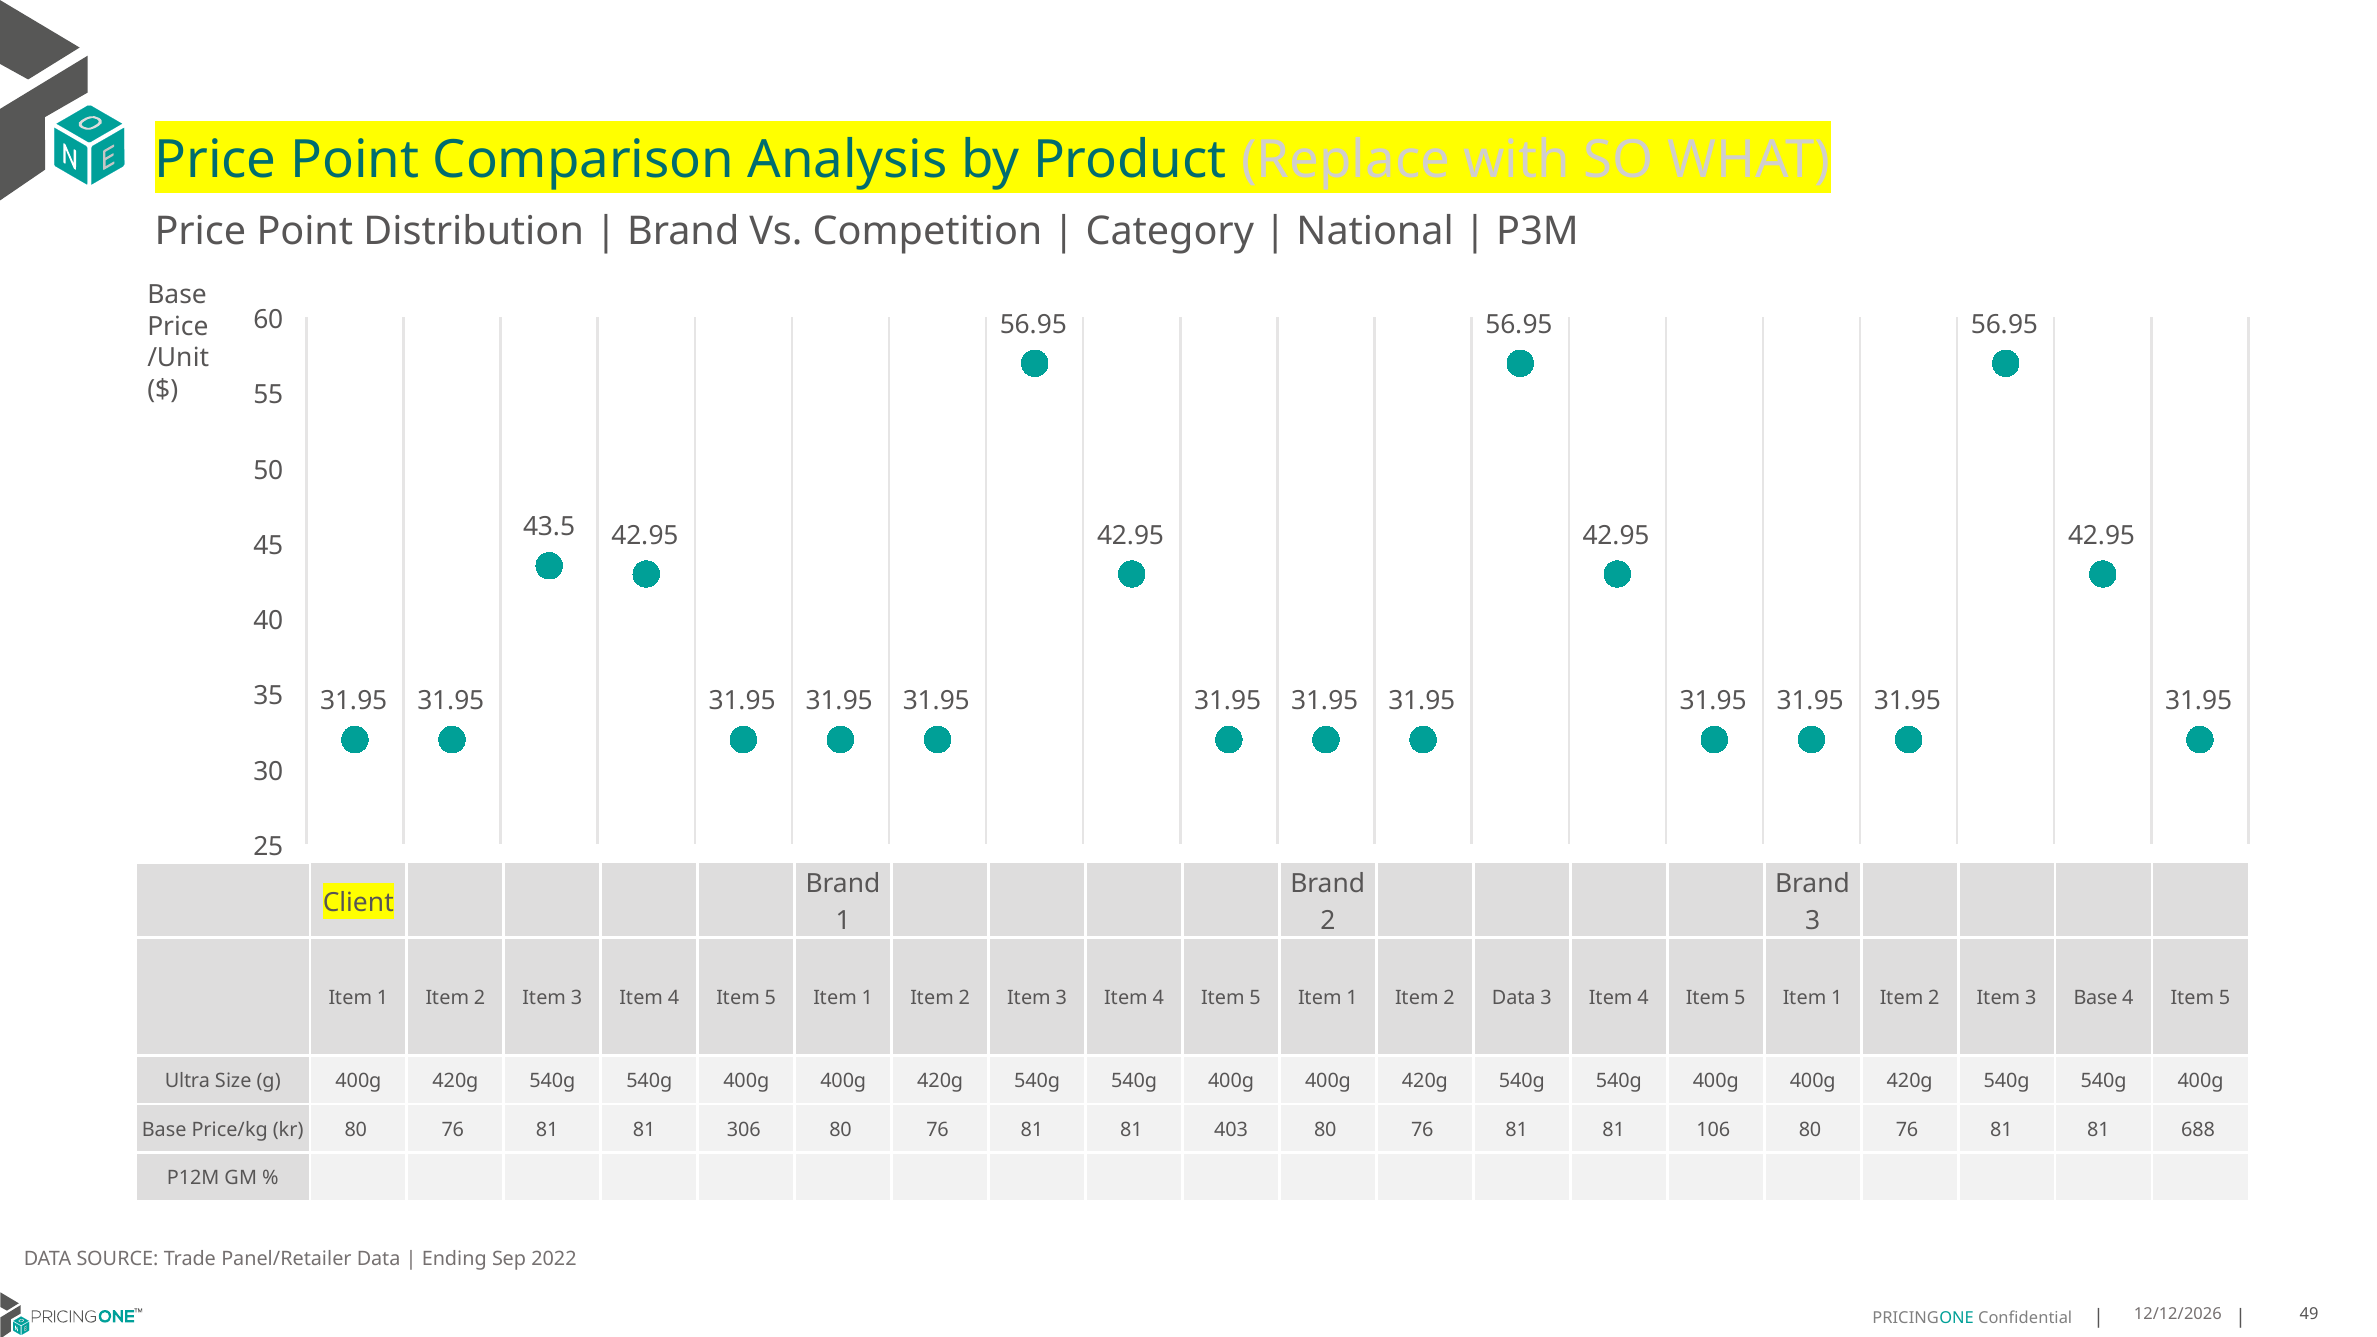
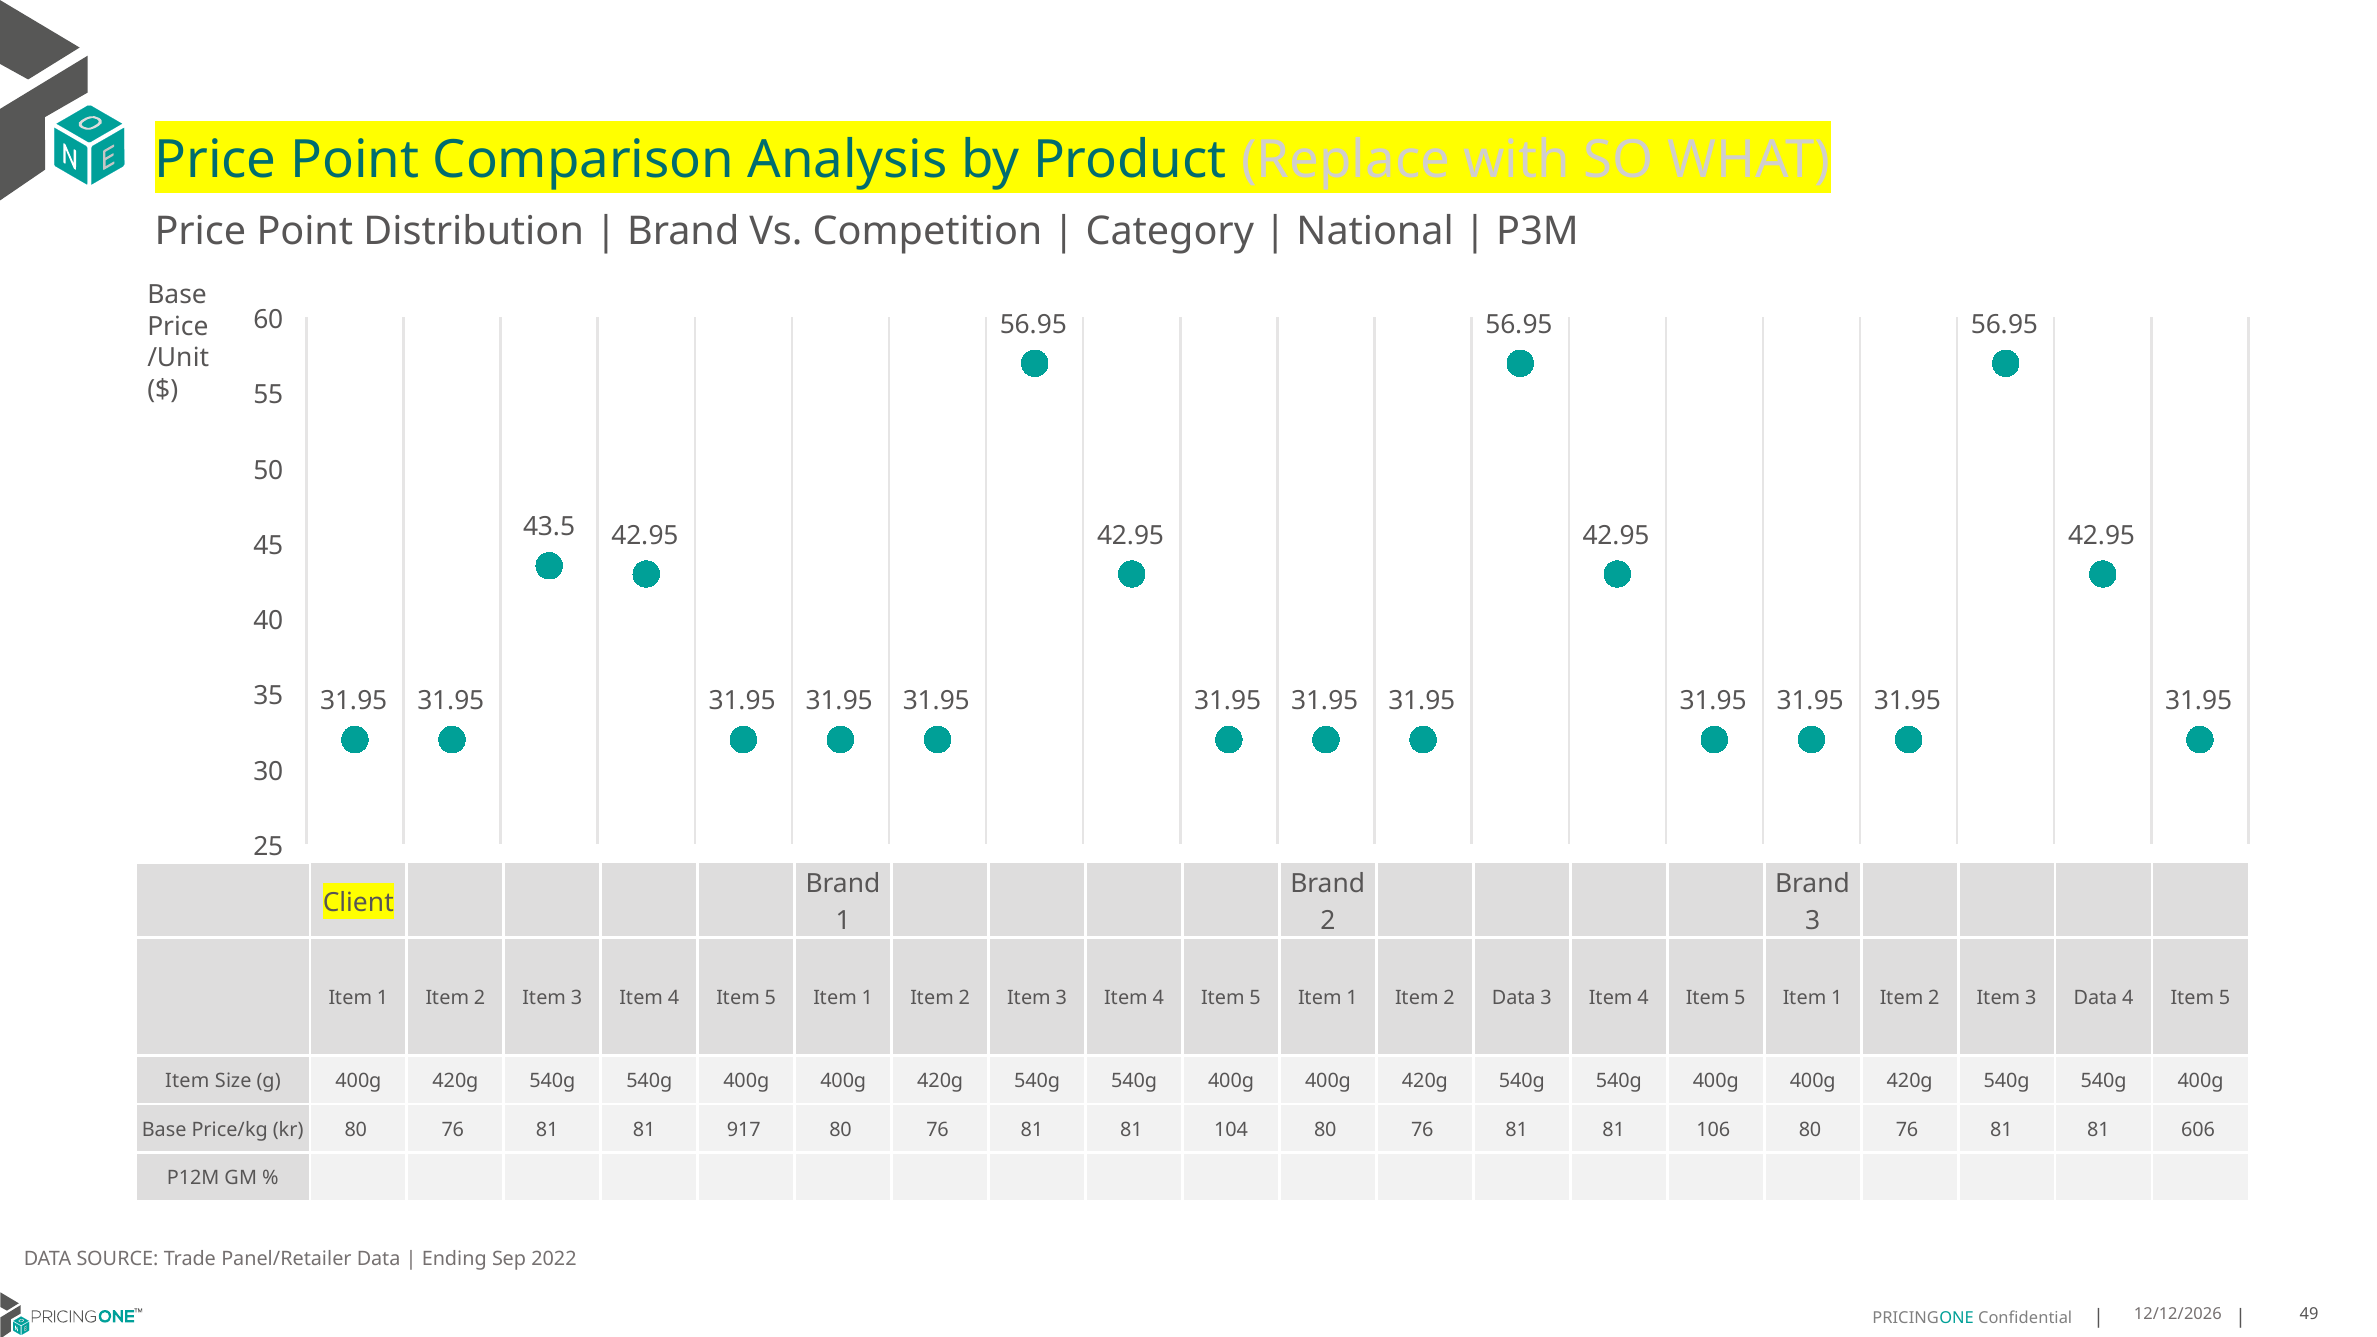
3 Base: Base -> Data
Ultra at (187, 1081): Ultra -> Item
306: 306 -> 917
403: 403 -> 104
688: 688 -> 606
